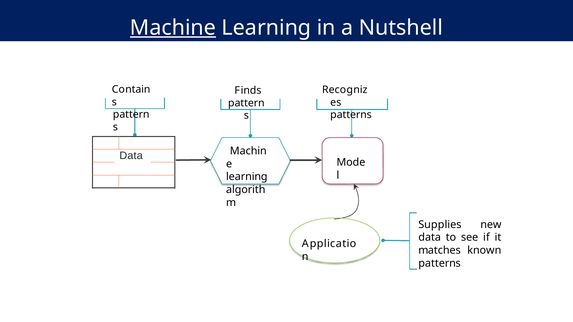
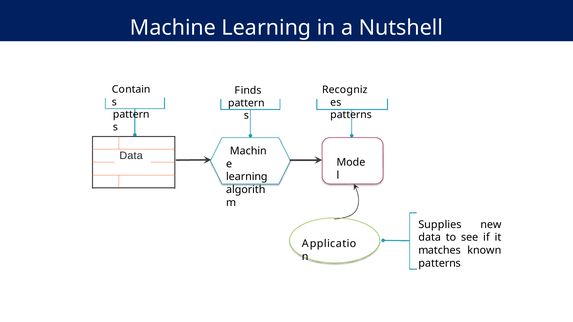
Machine underline: present -> none
